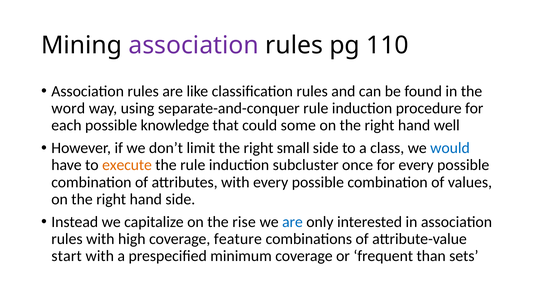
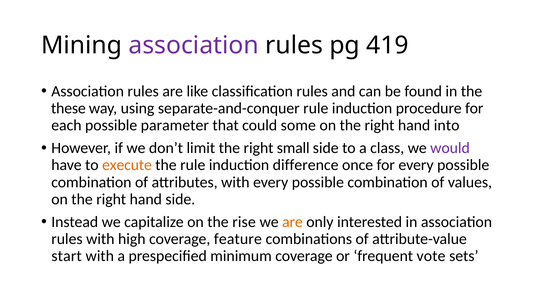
110: 110 -> 419
word: word -> these
knowledge: knowledge -> parameter
well: well -> into
would colour: blue -> purple
subcluster: subcluster -> difference
are at (292, 222) colour: blue -> orange
than: than -> vote
